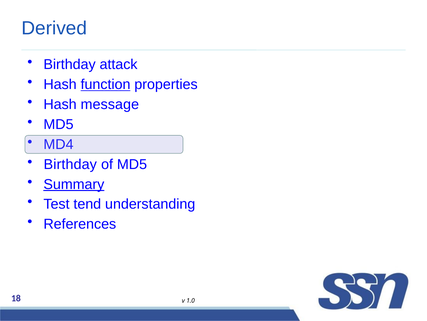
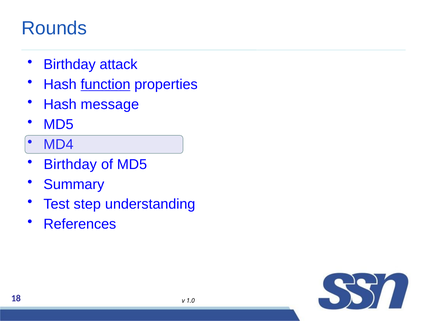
Derived: Derived -> Rounds
Summary underline: present -> none
tend: tend -> step
